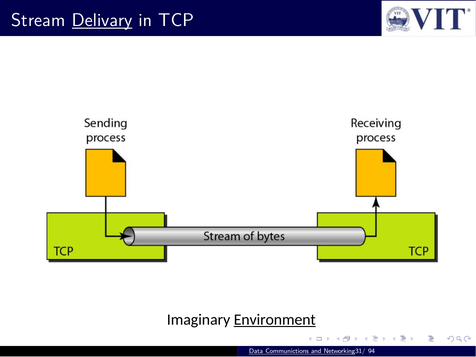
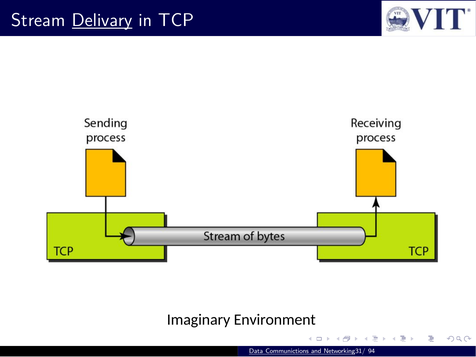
Environment underline: present -> none
